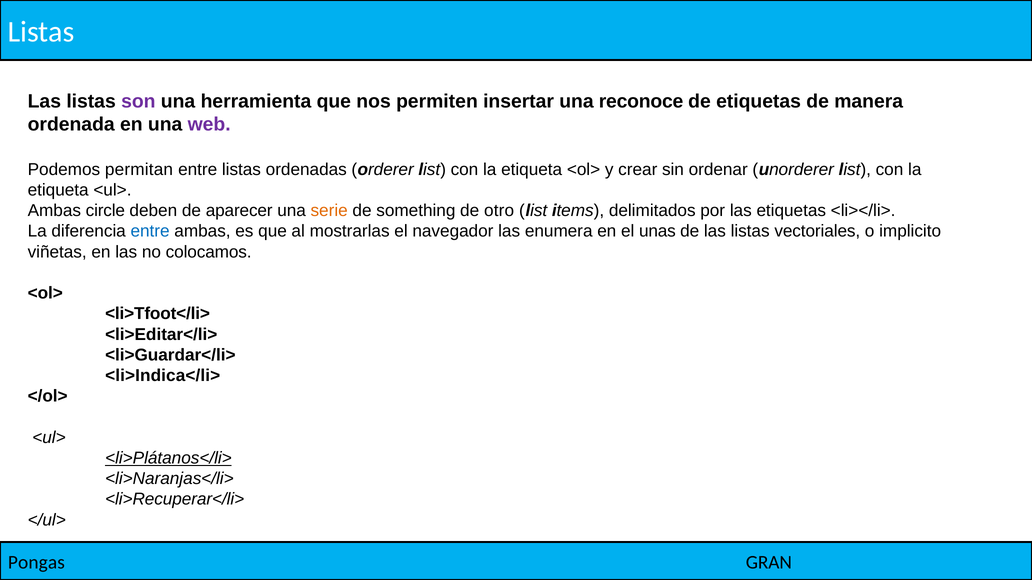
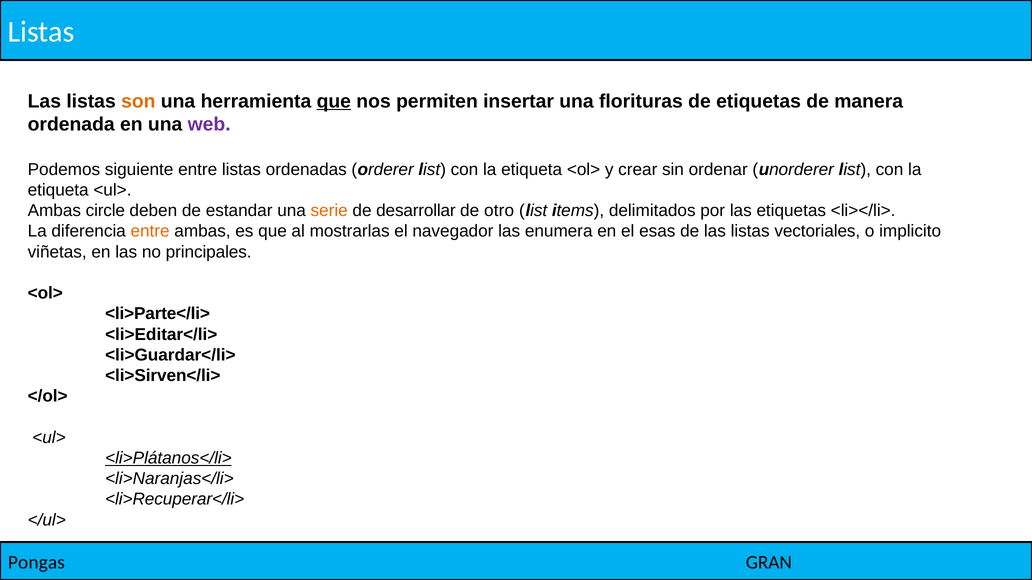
son colour: purple -> orange
que at (334, 101) underline: none -> present
reconoce: reconoce -> florituras
permitan: permitan -> siguiente
aparecer: aparecer -> estandar
something: something -> desarrollar
entre at (150, 231) colour: blue -> orange
unas: unas -> esas
colocamos: colocamos -> principales
<li>Tfoot</li>: <li>Tfoot</li> -> <li>Parte</li>
<li>Indica</li>: <li>Indica</li> -> <li>Sirven</li>
